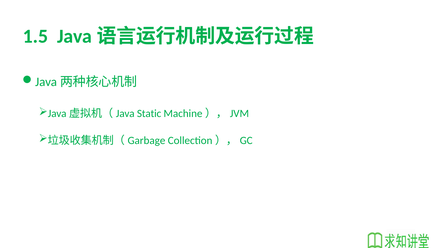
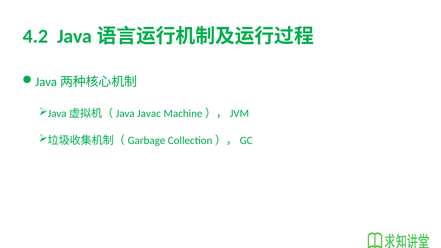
1.5: 1.5 -> 4.2
Static: Static -> Javac
